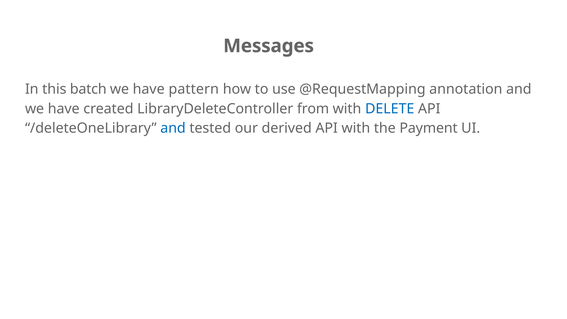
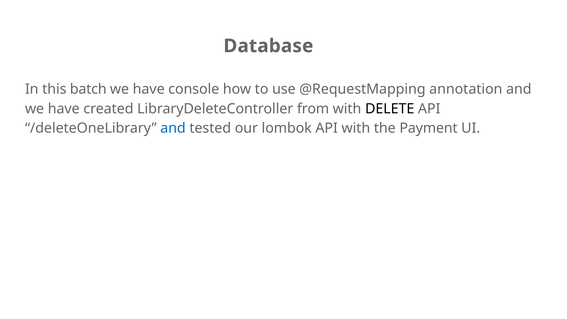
Messages: Messages -> Database
pattern: pattern -> console
DELETE colour: blue -> black
derived: derived -> lombok
